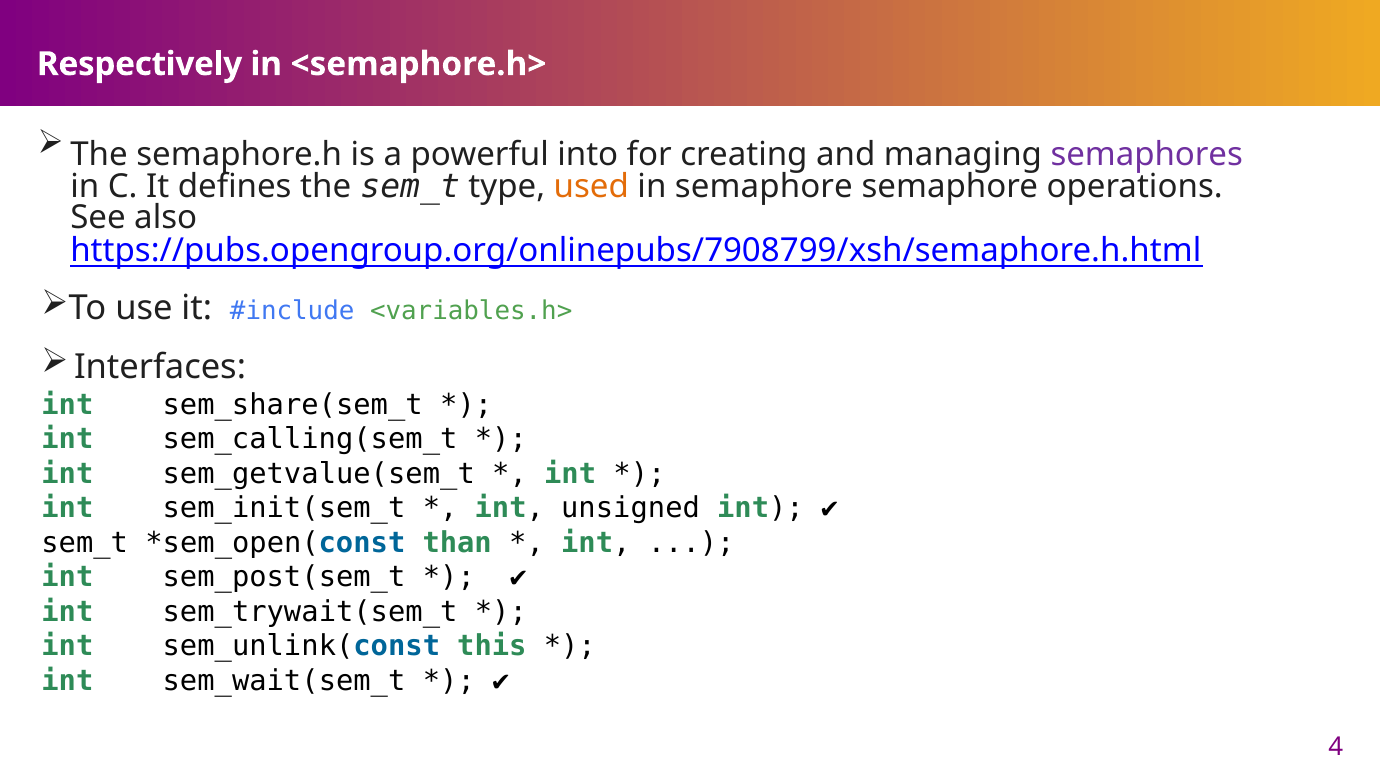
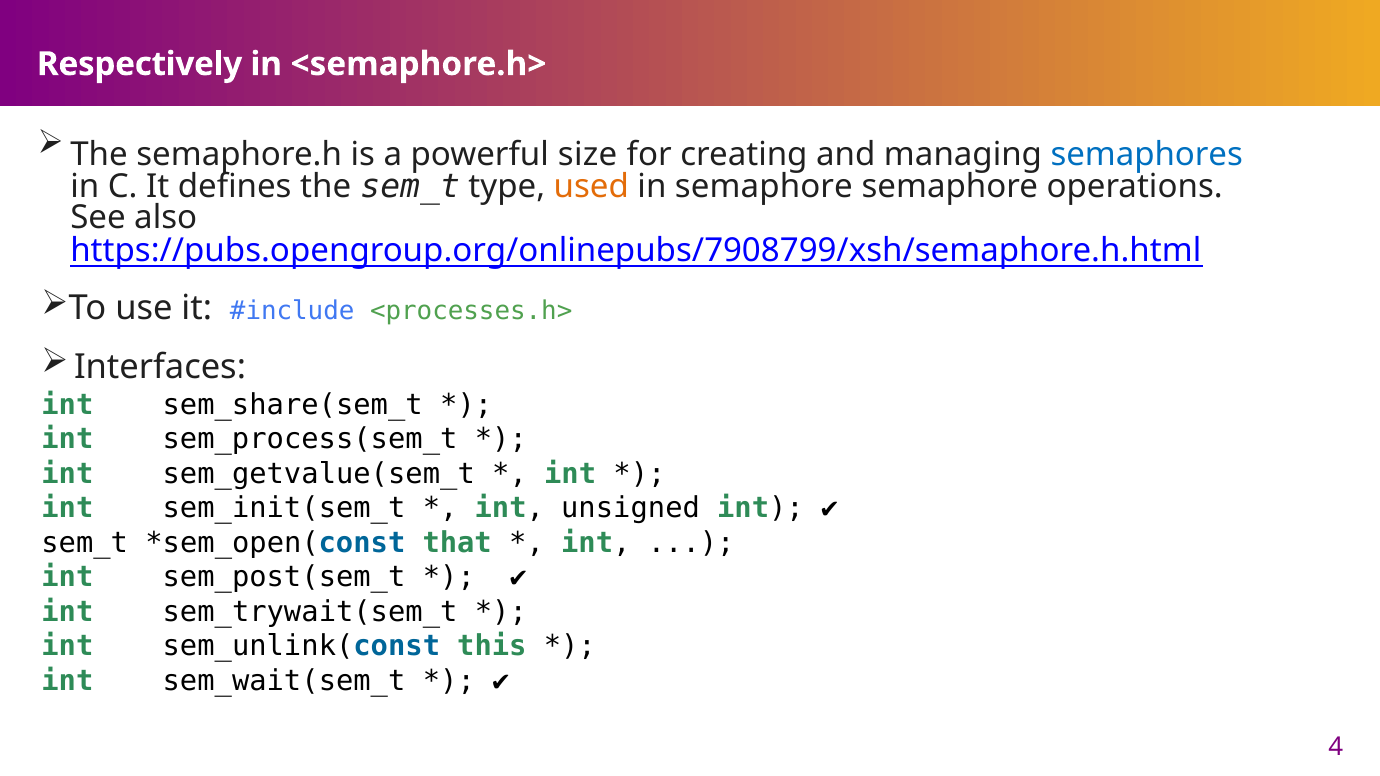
into: into -> size
semaphores colour: purple -> blue
<variables.h>: <variables.h> -> <processes.h>
sem_calling(sem_t: sem_calling(sem_t -> sem_process(sem_t
than: than -> that
